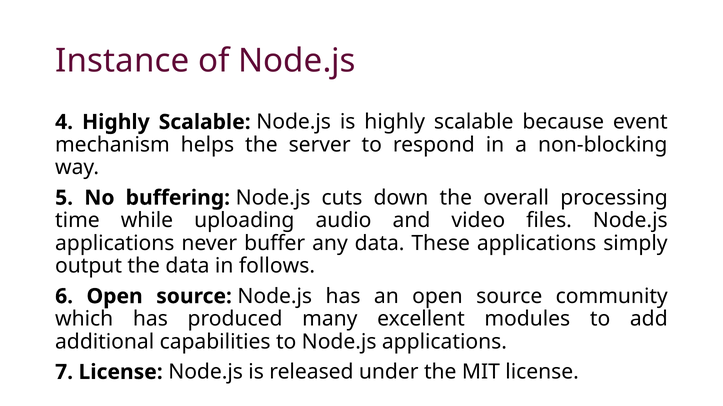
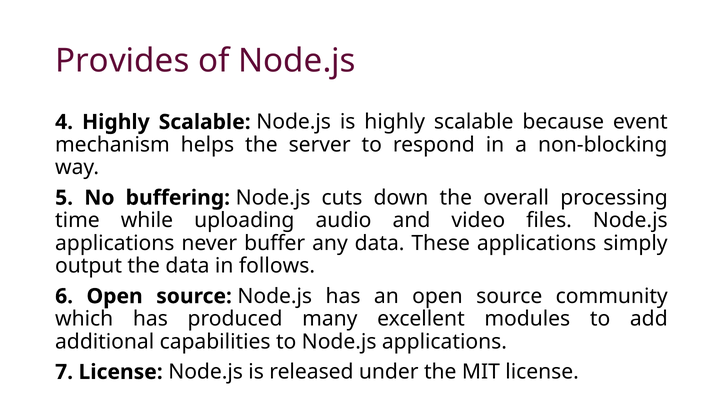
Instance: Instance -> Provides
